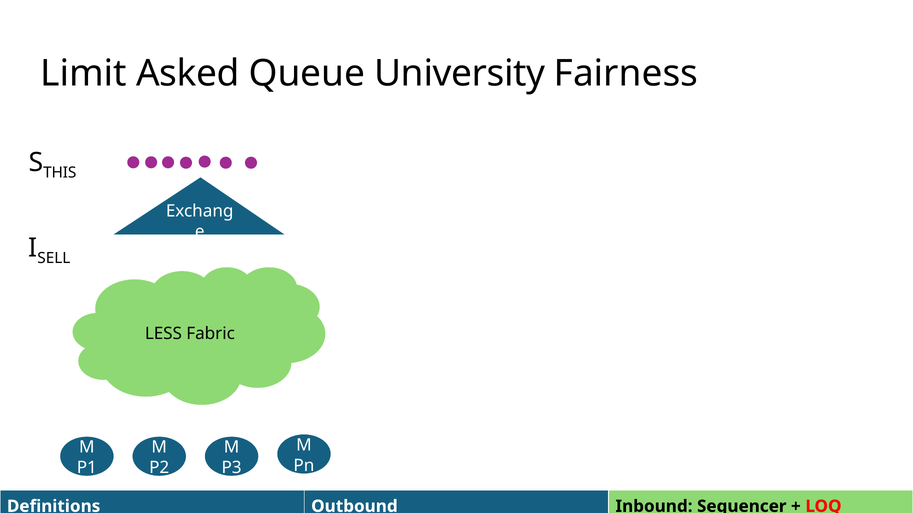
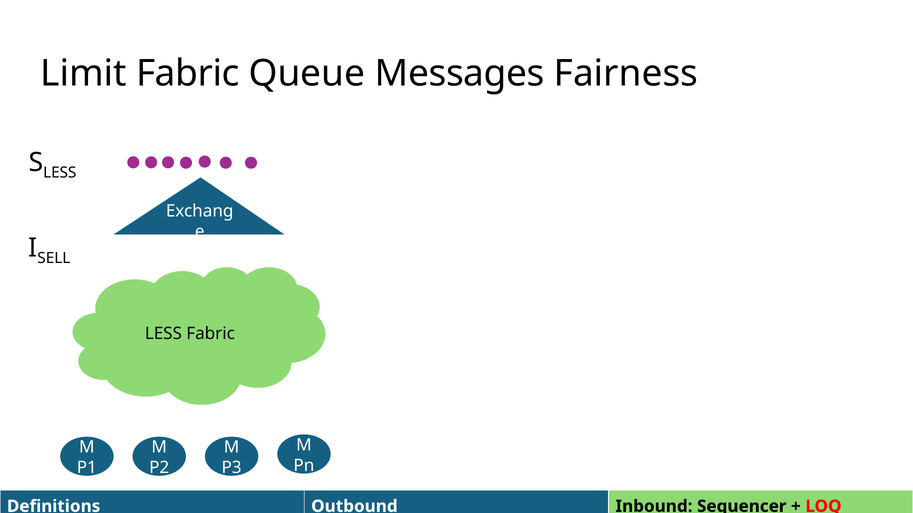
Limit Asked: Asked -> Fabric
University: University -> Messages
THIS at (60, 173): THIS -> LESS
